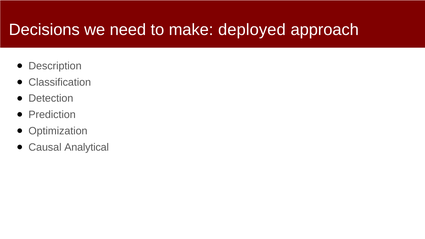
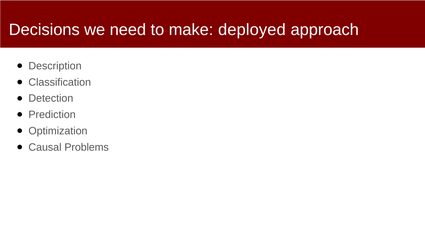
Analytical: Analytical -> Problems
